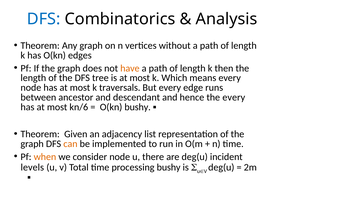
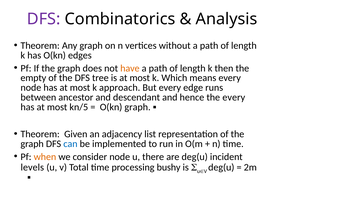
DFS at (44, 19) colour: blue -> purple
length at (33, 78): length -> empty
traversals: traversals -> approach
kn/6: kn/6 -> kn/5
O(kn bushy: bushy -> graph
can colour: orange -> blue
